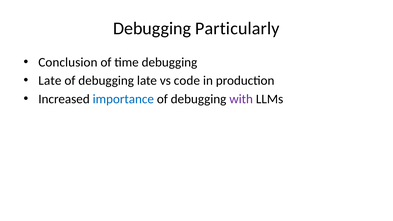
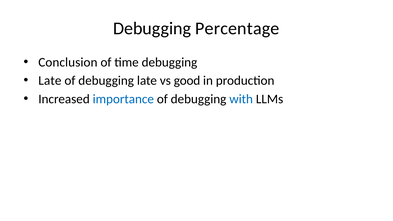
Particularly: Particularly -> Percentage
code: code -> good
with colour: purple -> blue
